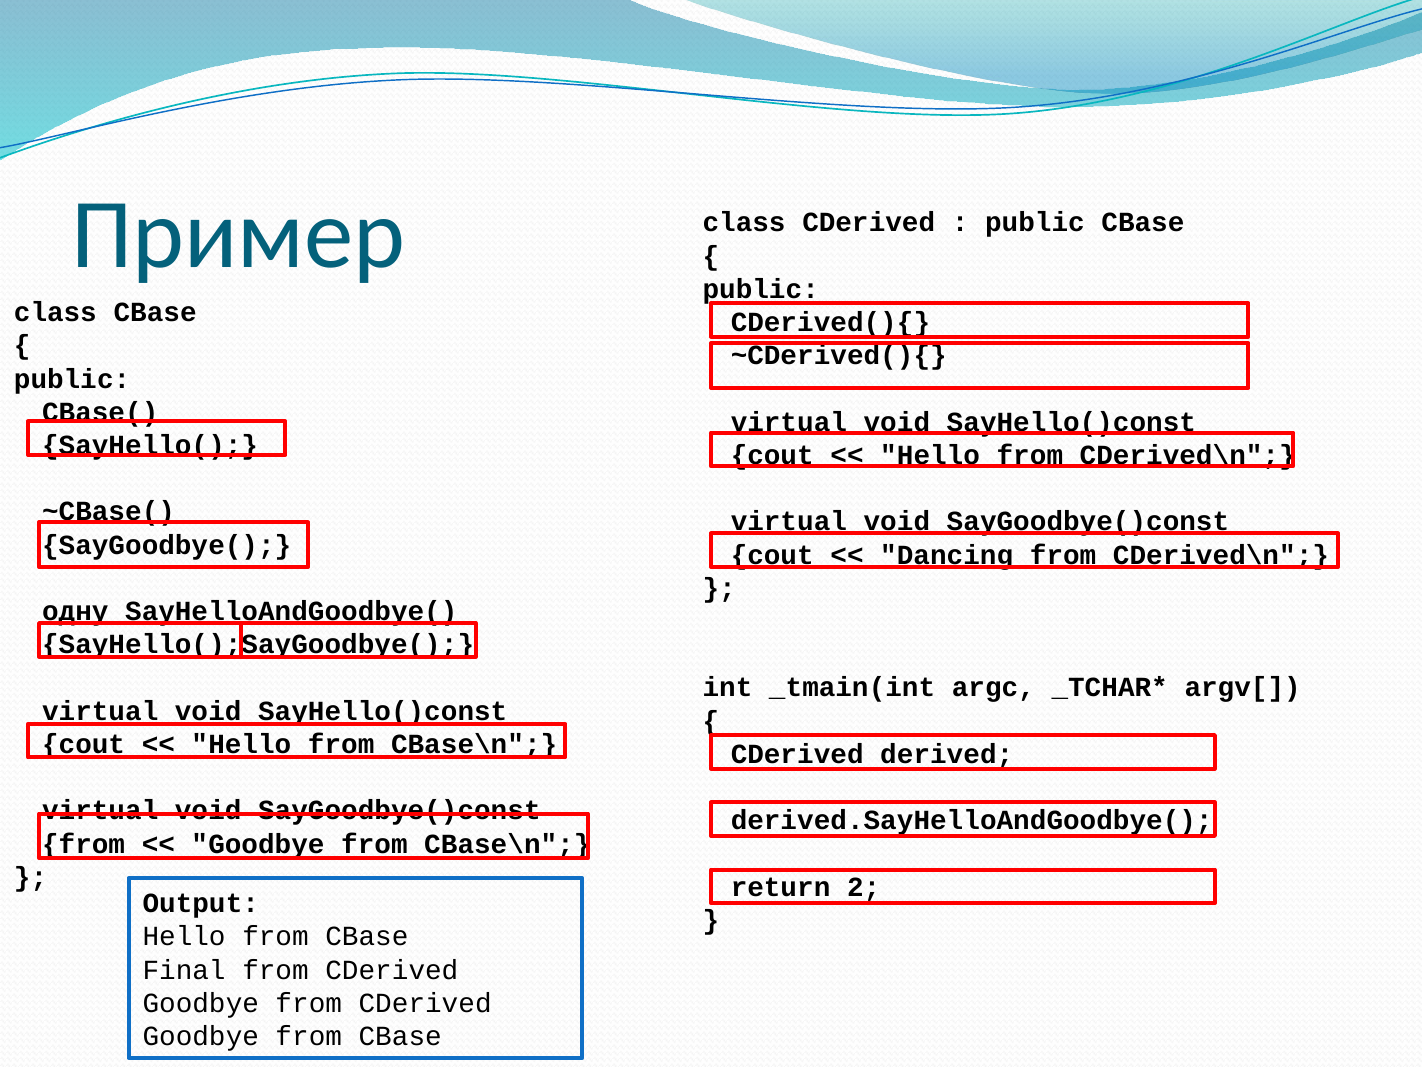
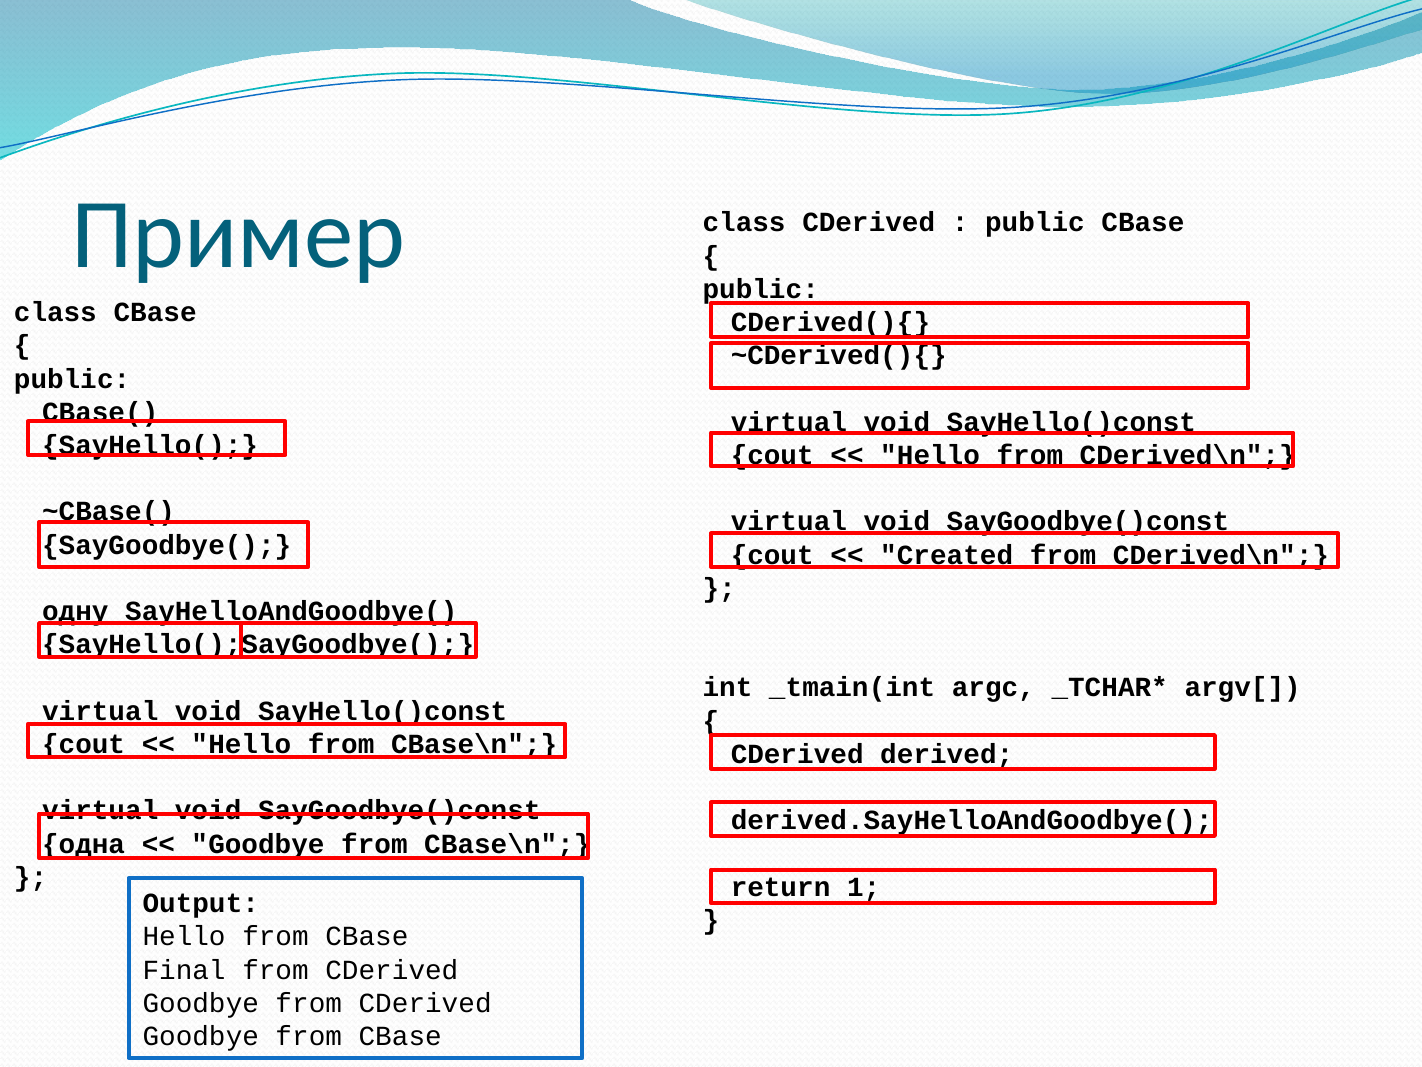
Dancing: Dancing -> Created
from at (84, 844): from -> одна
2: 2 -> 1
